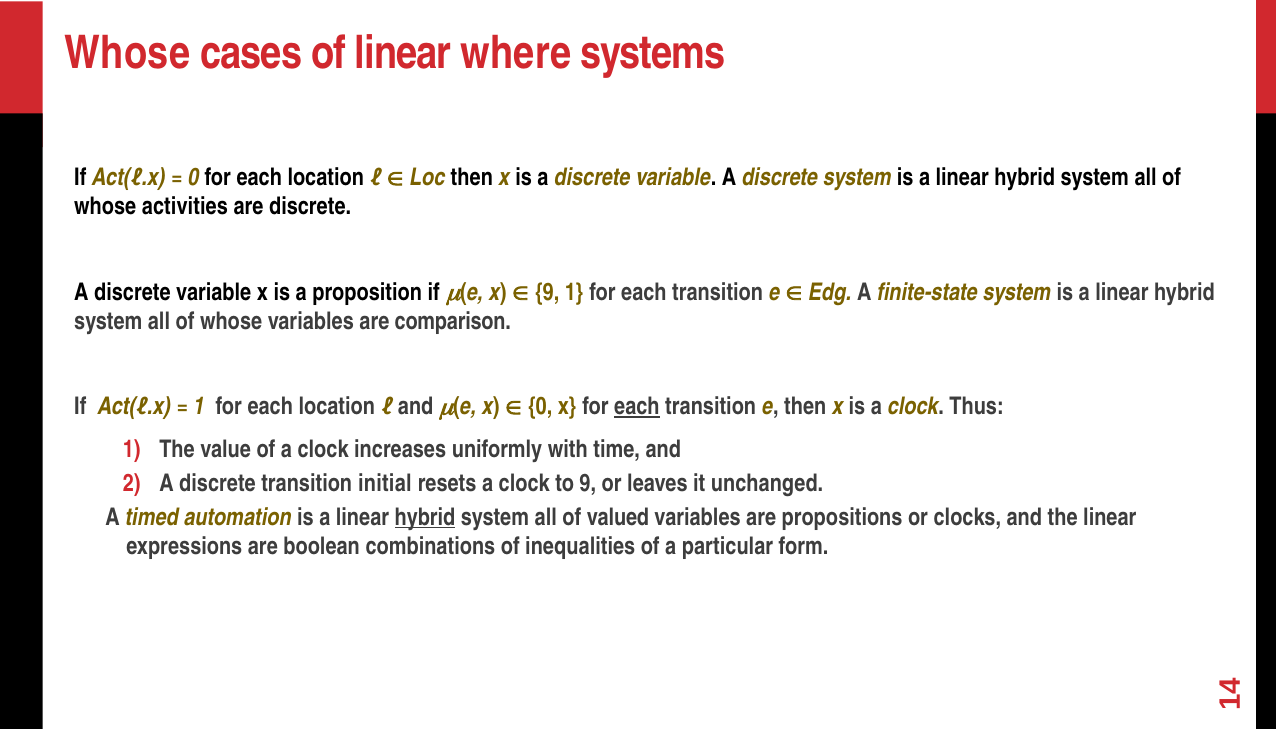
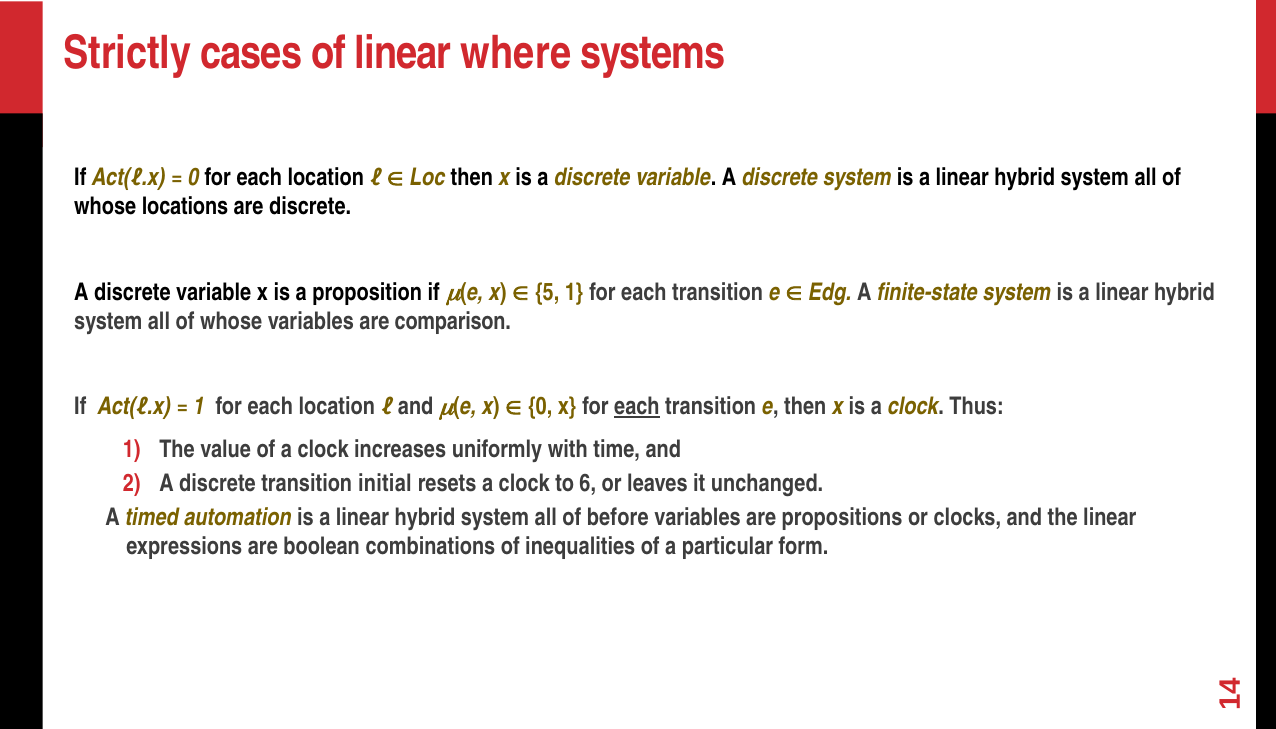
Whose at (127, 53): Whose -> Strictly
activities: activities -> locations
9 at (547, 292): 9 -> 5
to 9: 9 -> 6
hybrid at (425, 517) underline: present -> none
valued: valued -> before
